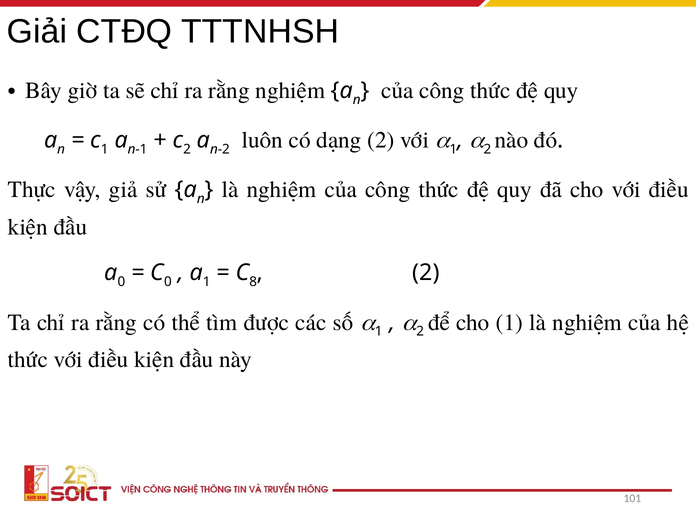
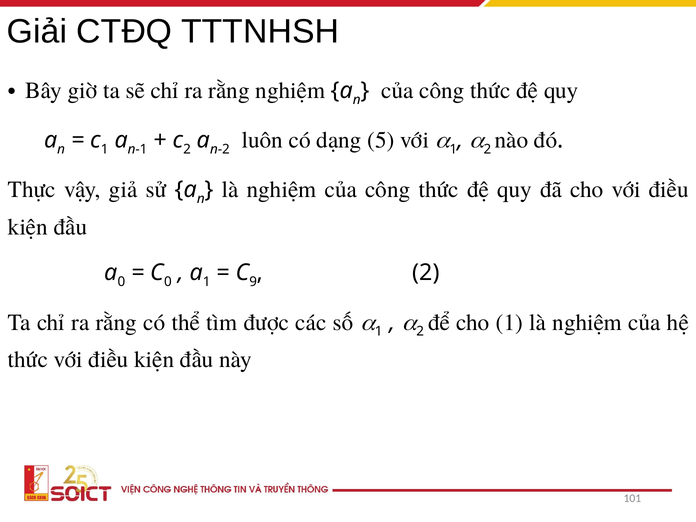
dạng 2: 2 -> 5
8: 8 -> 9
